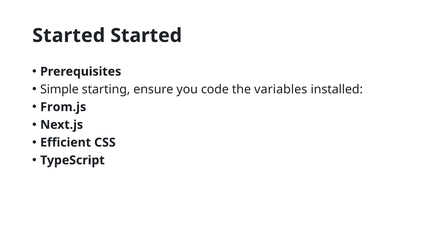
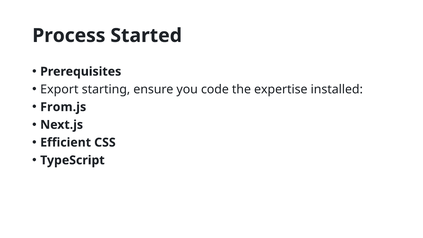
Started at (69, 36): Started -> Process
Simple: Simple -> Export
variables: variables -> expertise
